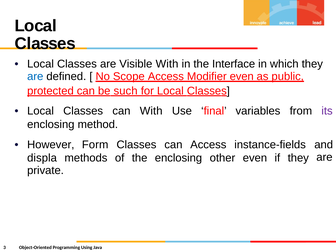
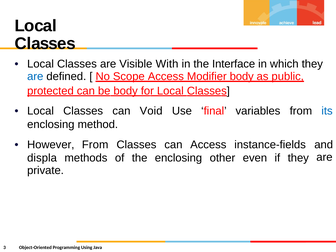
Modifier even: even -> body
be such: such -> body
can With: With -> Void
its colour: purple -> blue
However Form: Form -> From
